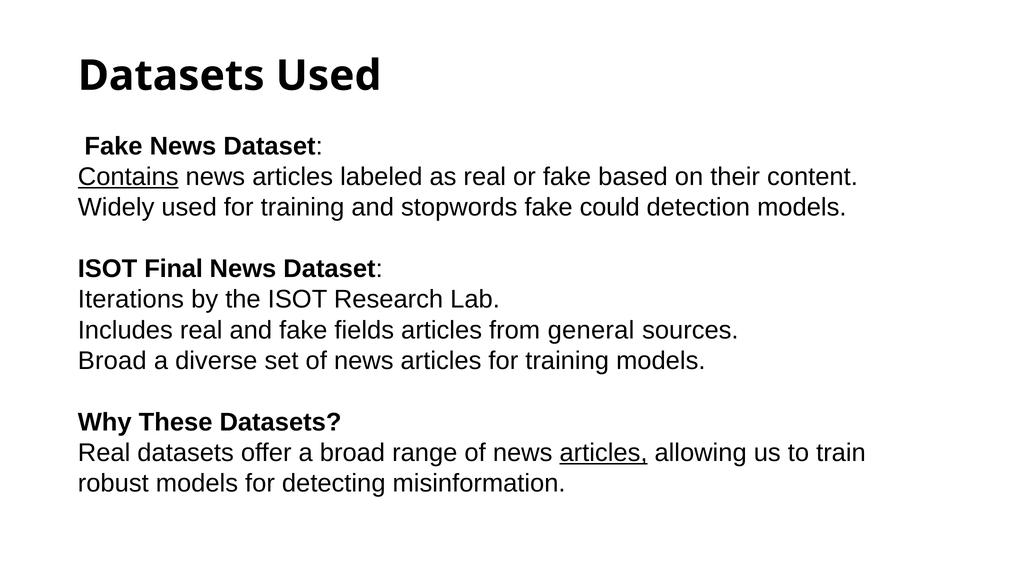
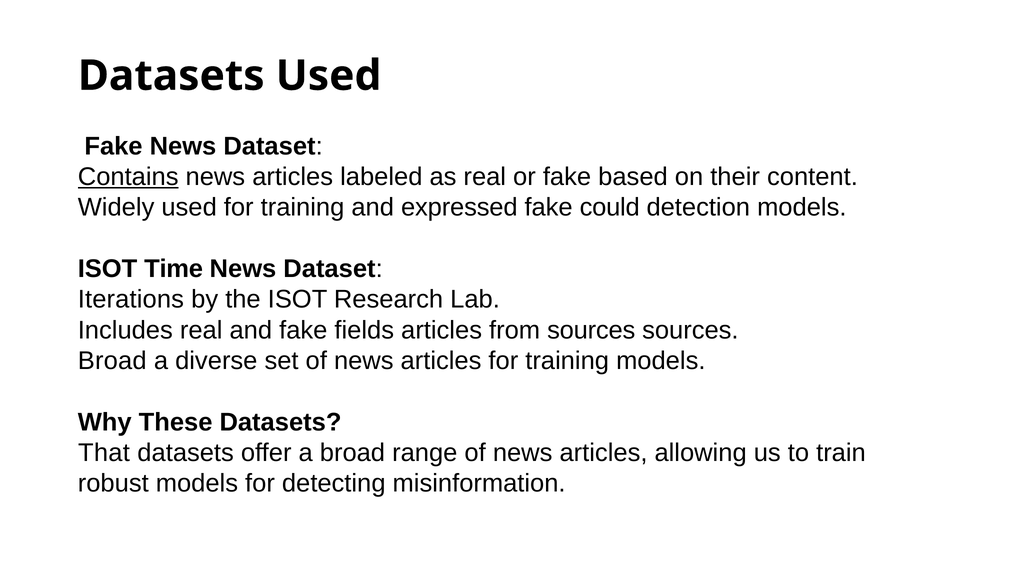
stopwords: stopwords -> expressed
Final: Final -> Time
from general: general -> sources
Real at (104, 452): Real -> That
articles at (604, 452) underline: present -> none
